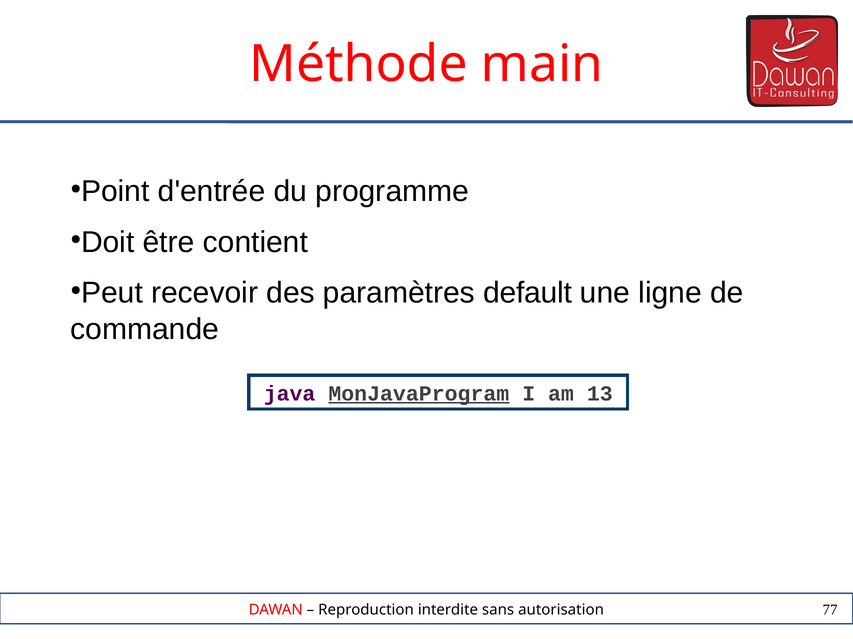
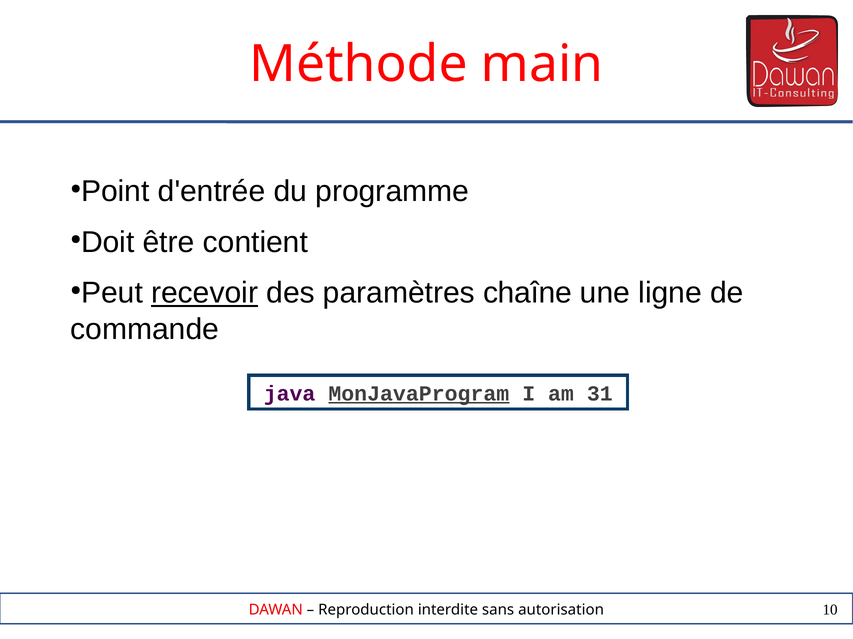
recevoir underline: none -> present
default: default -> chaîne
13: 13 -> 31
77: 77 -> 10
